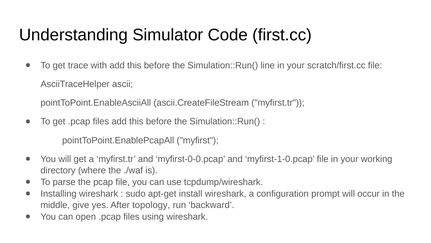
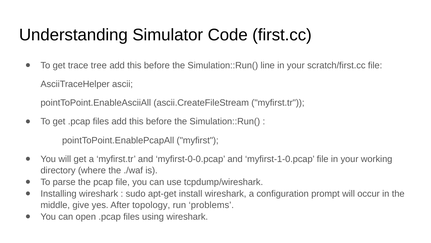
with: with -> tree
backward: backward -> problems
